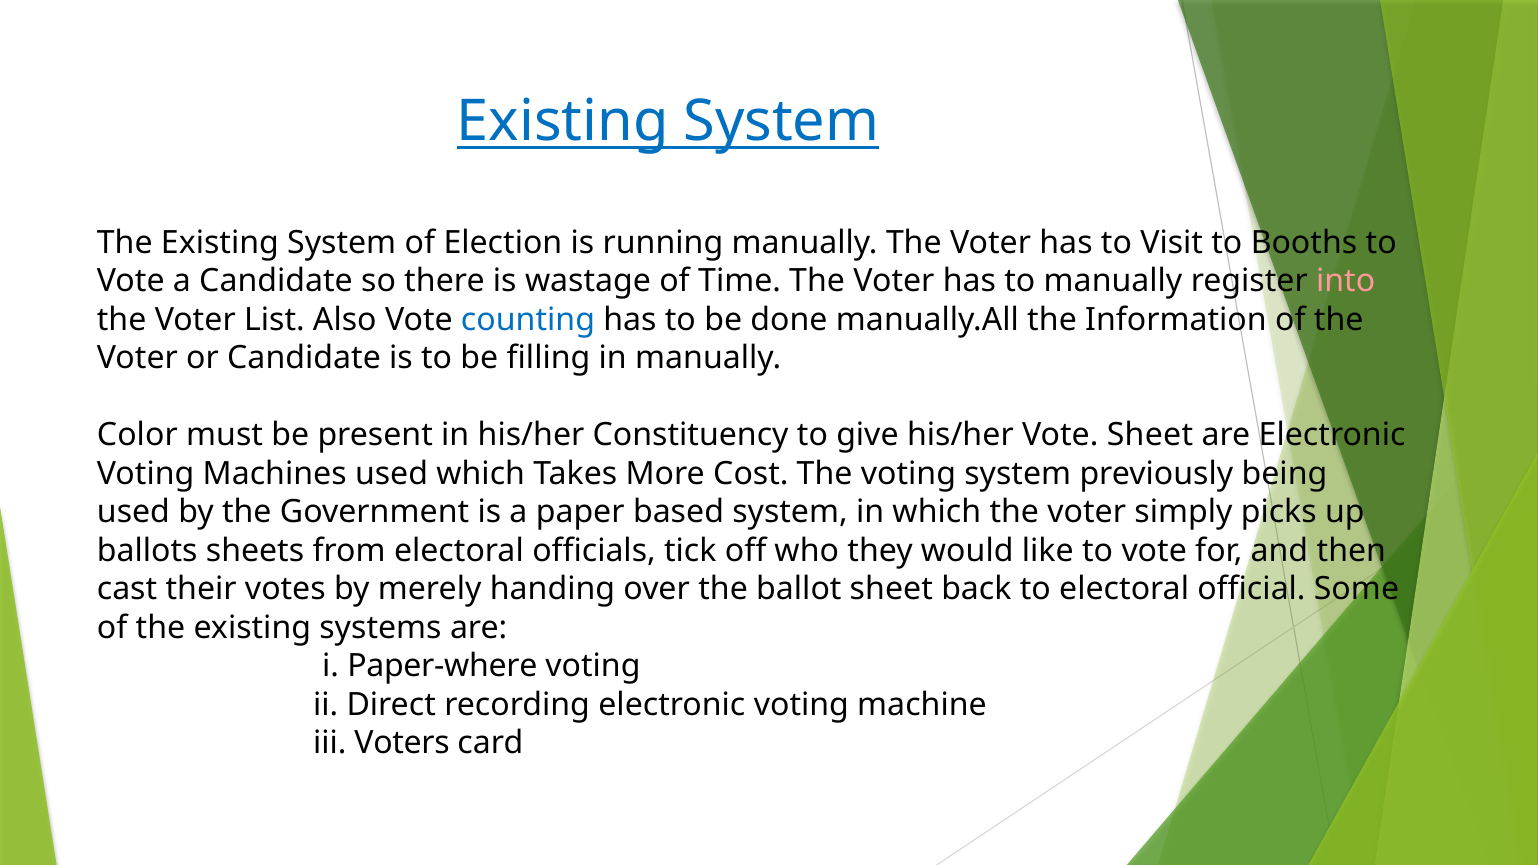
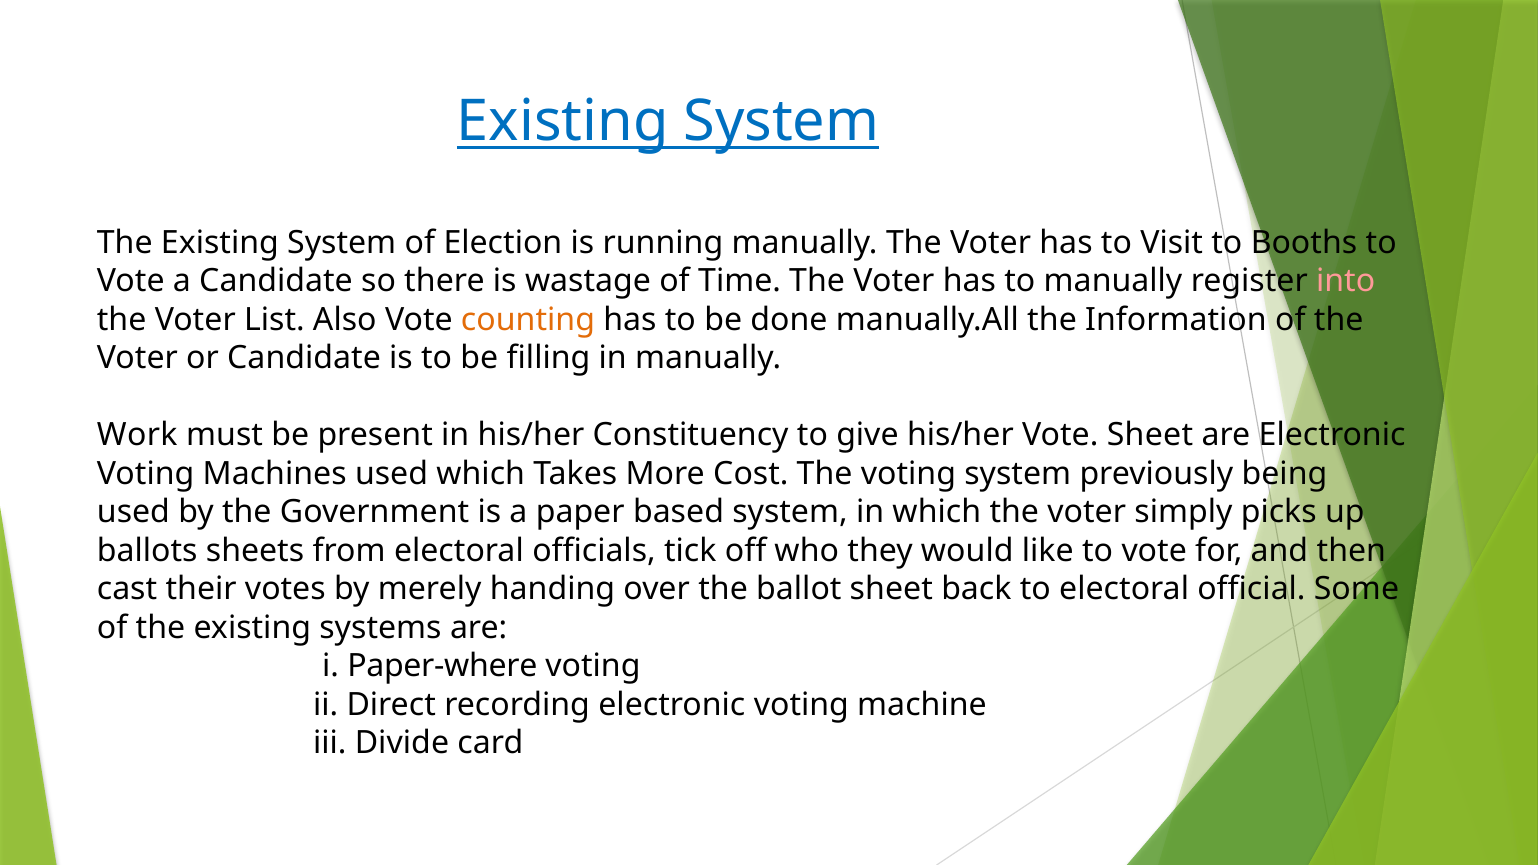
counting colour: blue -> orange
Color: Color -> Work
Voters: Voters -> Divide
